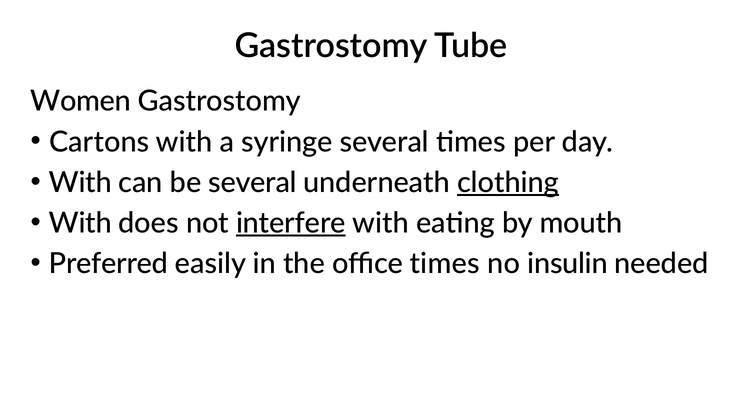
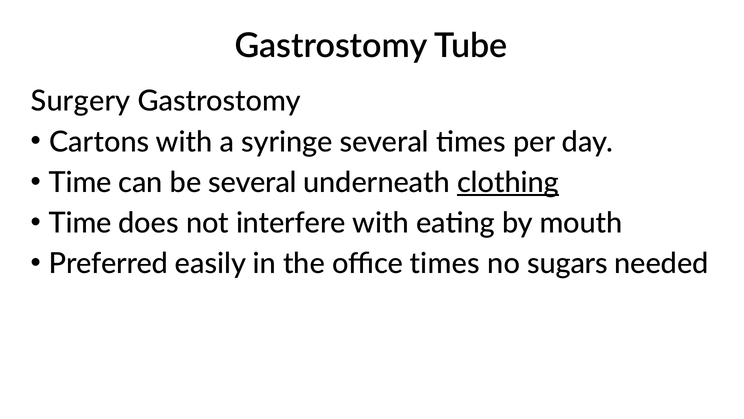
Women: Women -> Surgery
With at (80, 182): With -> Time
With at (80, 223): With -> Time
interfere underline: present -> none
insulin: insulin -> sugars
